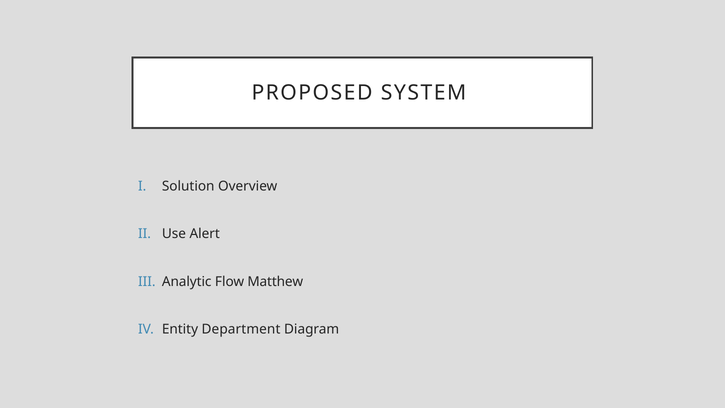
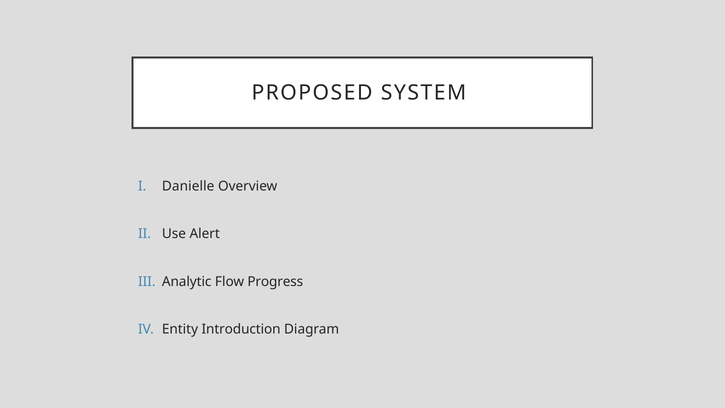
Solution: Solution -> Danielle
Matthew: Matthew -> Progress
Department: Department -> Introduction
